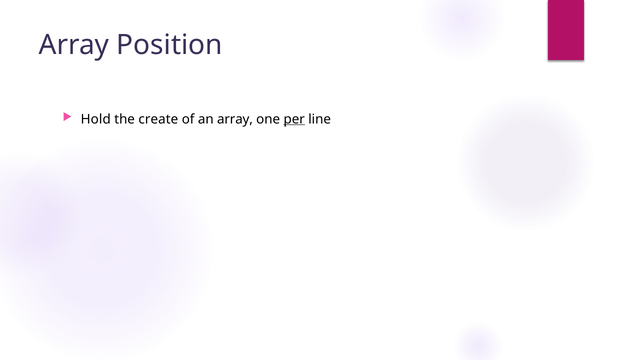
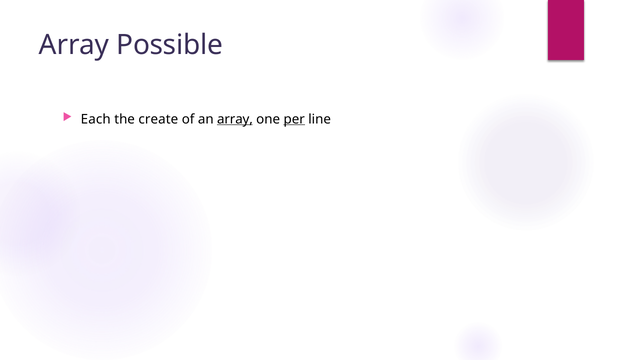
Position: Position -> Possible
Hold: Hold -> Each
array at (235, 119) underline: none -> present
